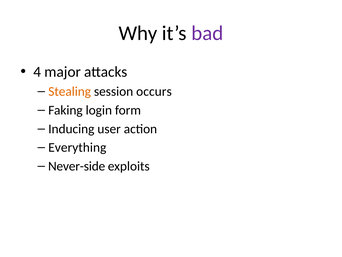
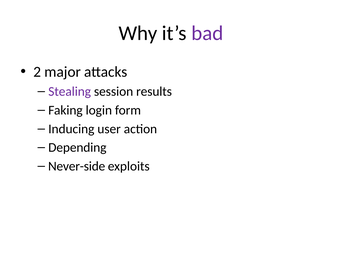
4: 4 -> 2
Stealing colour: orange -> purple
occurs: occurs -> results
Everything: Everything -> Depending
